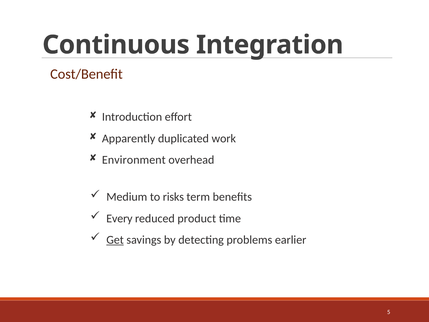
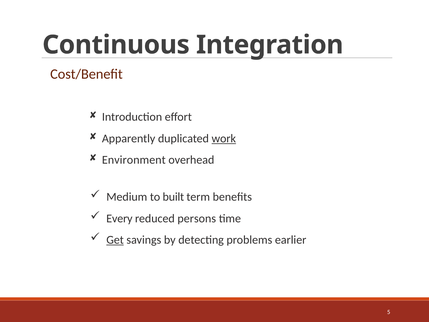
work underline: none -> present
risks: risks -> built
product: product -> persons
